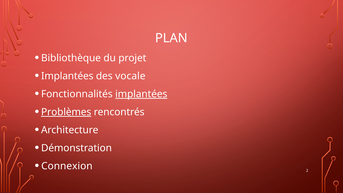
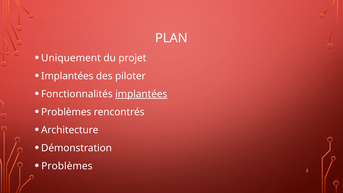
Bibliothèque: Bibliothèque -> Uniquement
vocale: vocale -> piloter
Problèmes at (66, 112) underline: present -> none
Connexion at (67, 166): Connexion -> Problèmes
